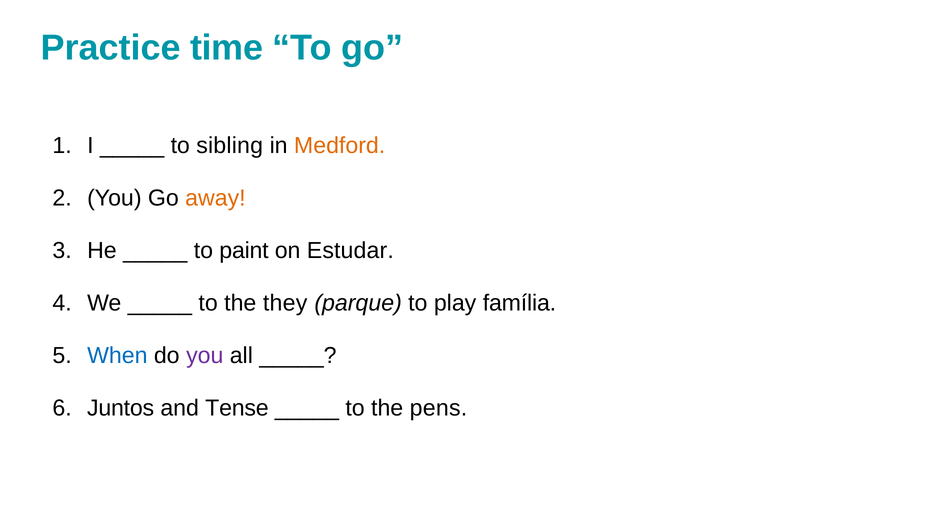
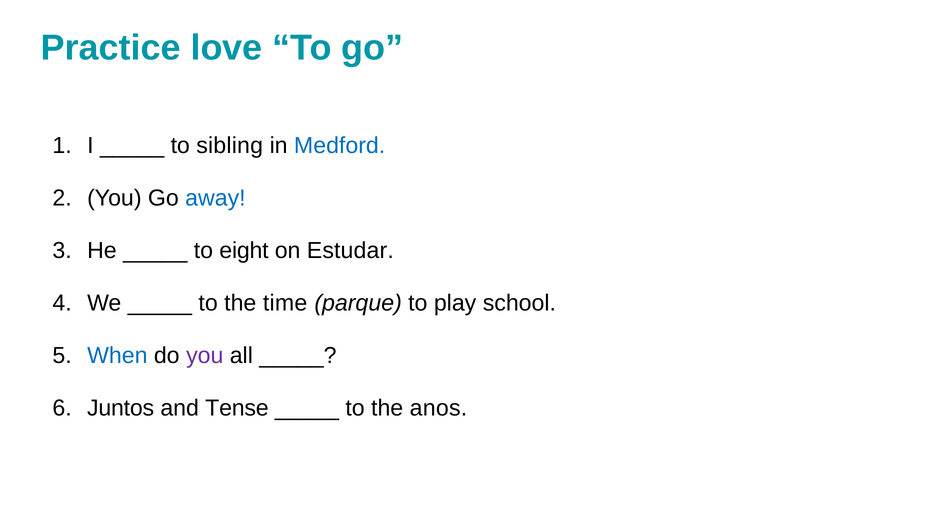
time: time -> love
Medford colour: orange -> blue
away colour: orange -> blue
paint: paint -> eight
they: they -> time
família: família -> school
pens: pens -> anos
